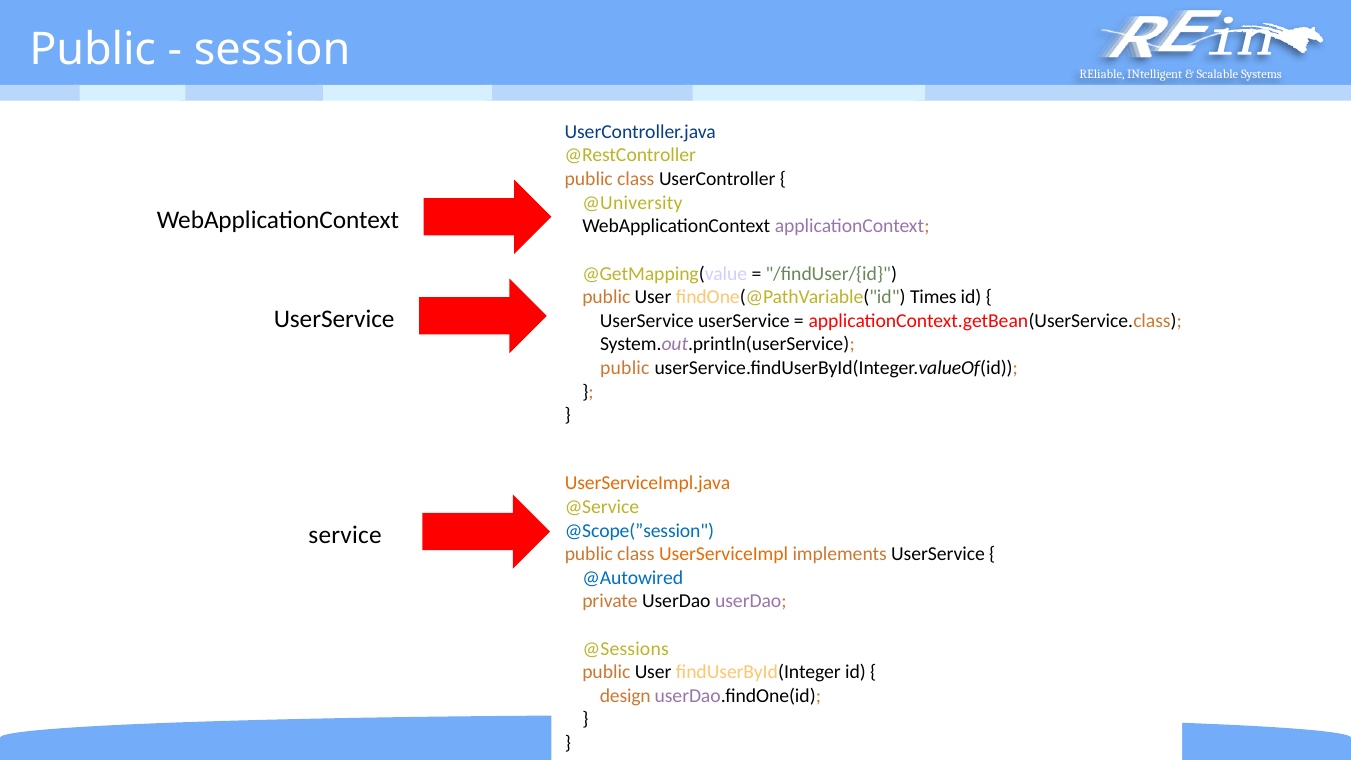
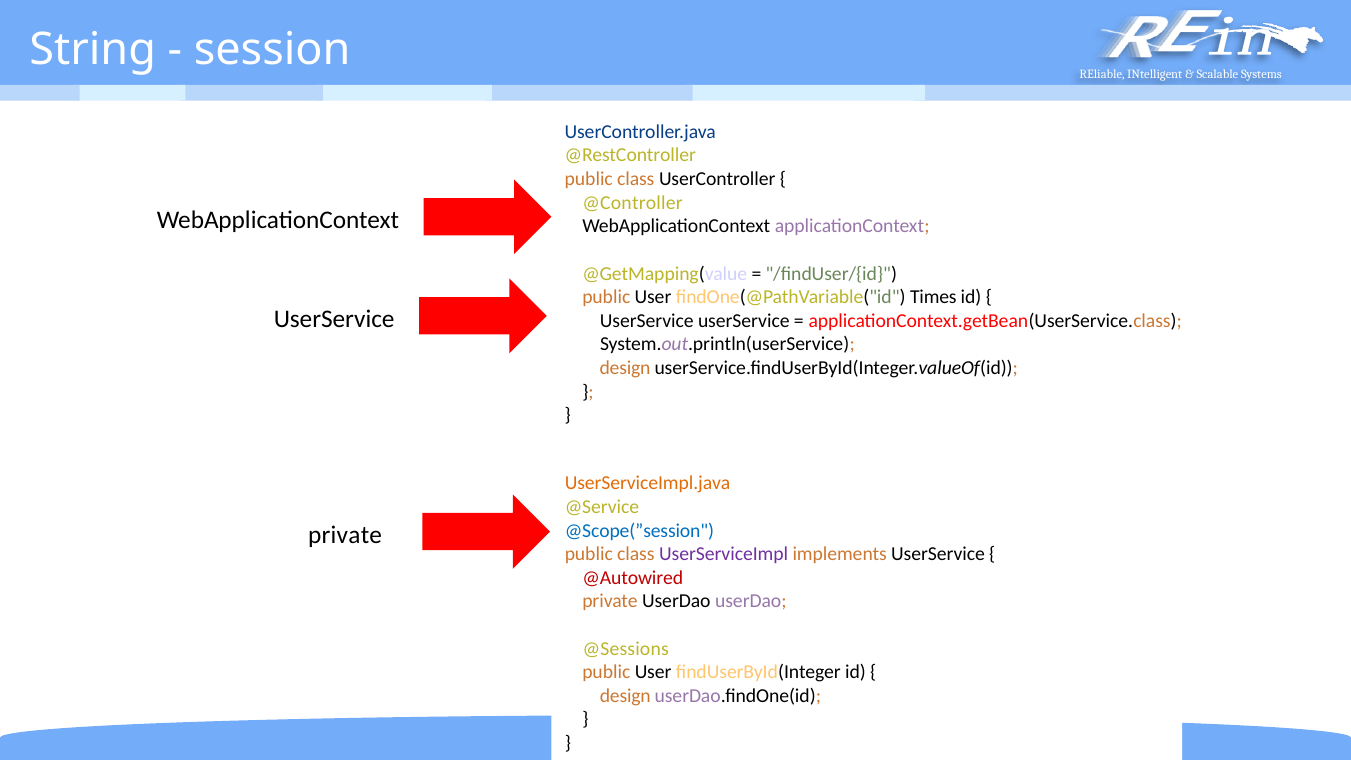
Public at (93, 49): Public -> String
@University: @University -> @Controller
public at (625, 368): public -> design
service at (345, 535): service -> private
UserServiceImpl colour: orange -> purple
@Autowired colour: blue -> red
